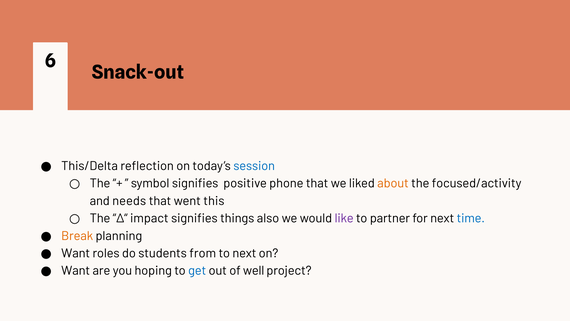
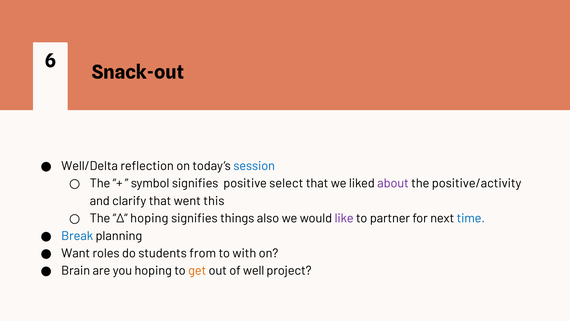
This/Delta: This/Delta -> Well/Delta
phone: phone -> select
about colour: orange -> purple
focused/activity: focused/activity -> positive/activity
needs: needs -> clarify
Δ“ impact: impact -> hoping
Break colour: orange -> blue
to next: next -> with
Want at (76, 271): Want -> Brain
get colour: blue -> orange
